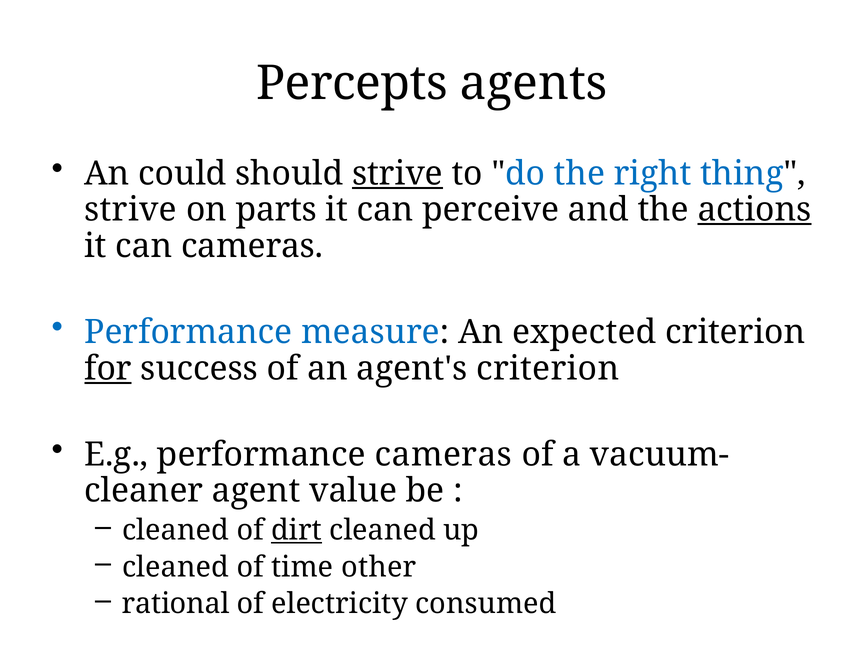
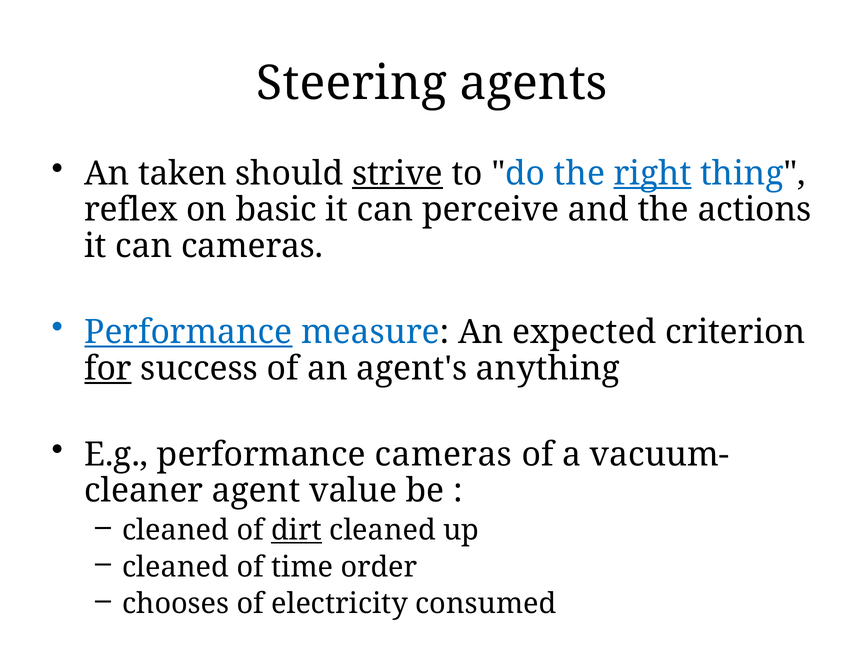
Percepts: Percepts -> Steering
could: could -> taken
right underline: none -> present
strive at (131, 210): strive -> reflex
parts: parts -> basic
actions underline: present -> none
Performance at (188, 332) underline: none -> present
agent's criterion: criterion -> anything
other: other -> order
rational: rational -> chooses
